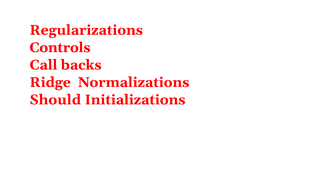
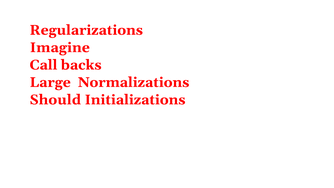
Controls: Controls -> Imagine
Ridge: Ridge -> Large
